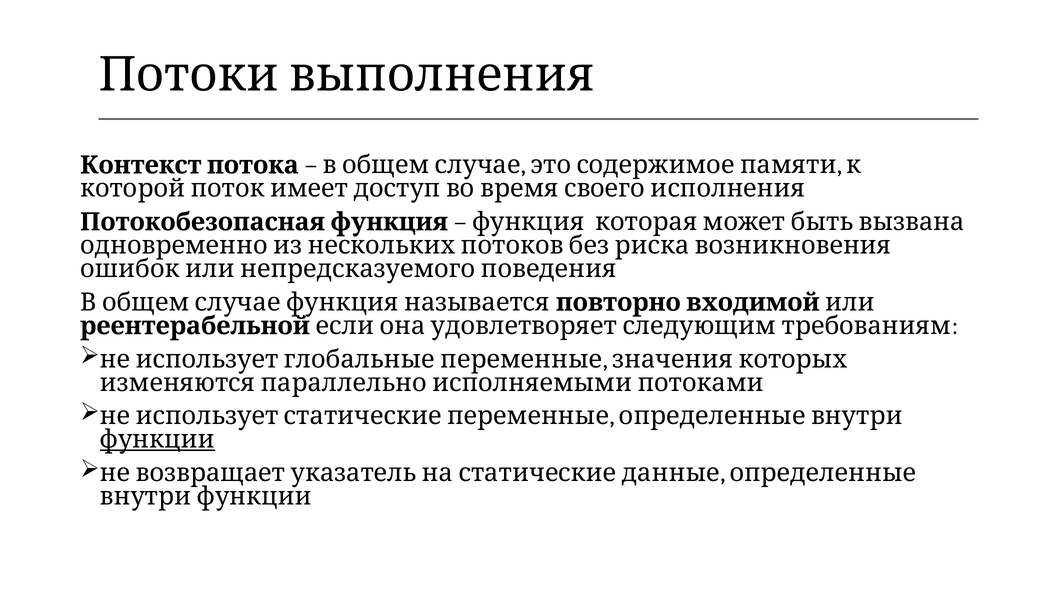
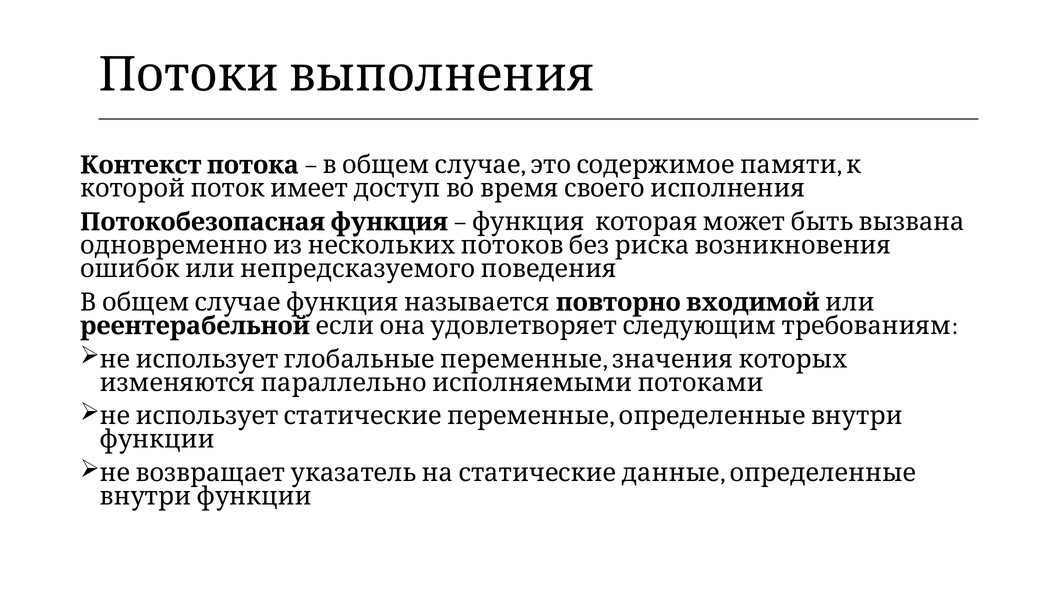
функции underline: present -> none
